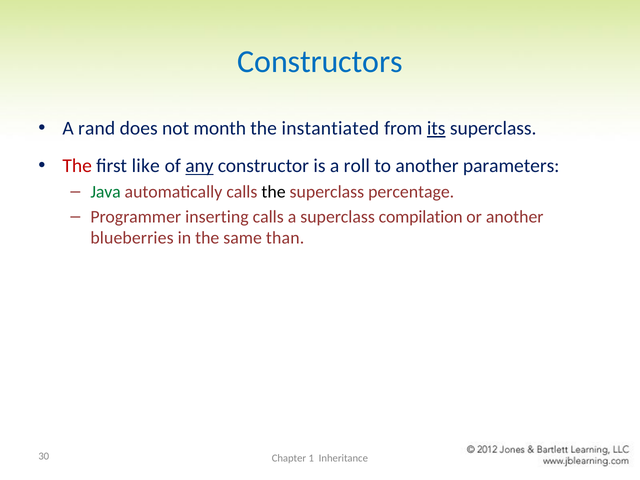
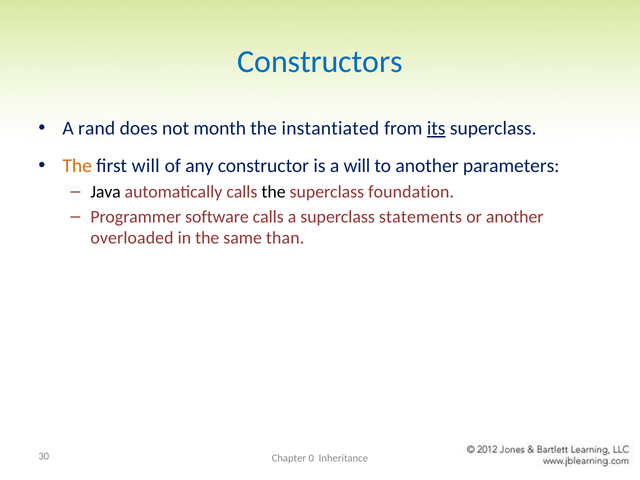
The at (77, 166) colour: red -> orange
first like: like -> will
any underline: present -> none
a roll: roll -> will
Java colour: green -> black
percentage: percentage -> foundation
inserting: inserting -> software
compilation: compilation -> statements
blueberries: blueberries -> overloaded
1: 1 -> 0
